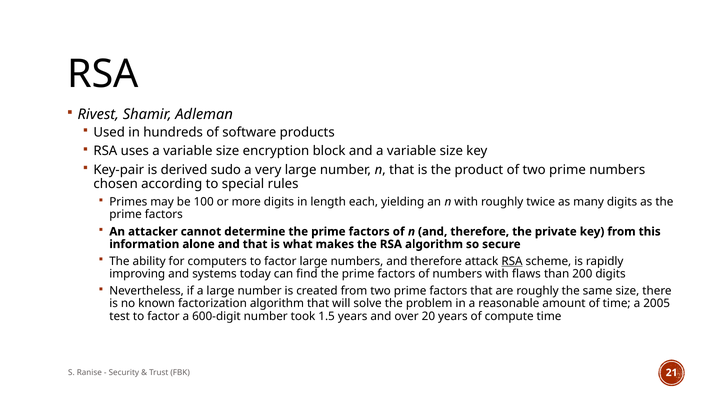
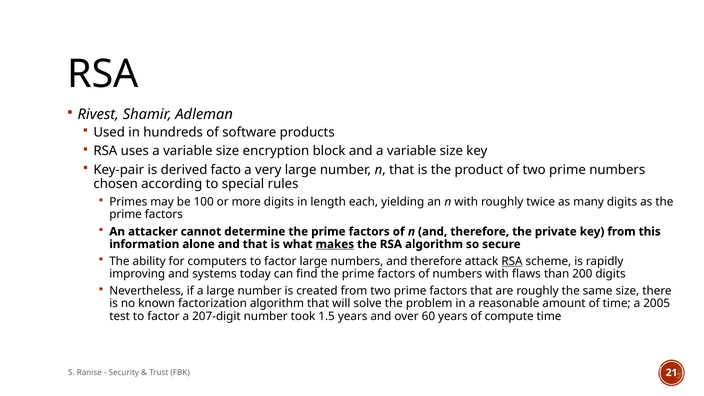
sudo: sudo -> facto
makes underline: none -> present
600-digit: 600-digit -> 207-digit
20: 20 -> 60
